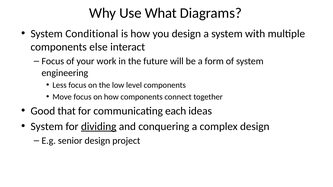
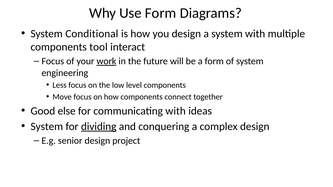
Use What: What -> Form
else: else -> tool
work underline: none -> present
that: that -> else
communicating each: each -> with
